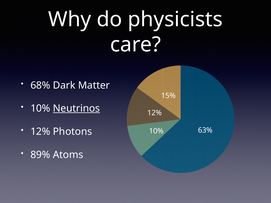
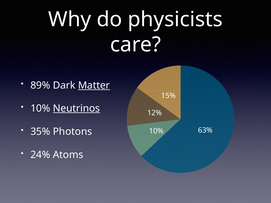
68%: 68% -> 89%
Matter underline: none -> present
12% at (40, 132): 12% -> 35%
89%: 89% -> 24%
